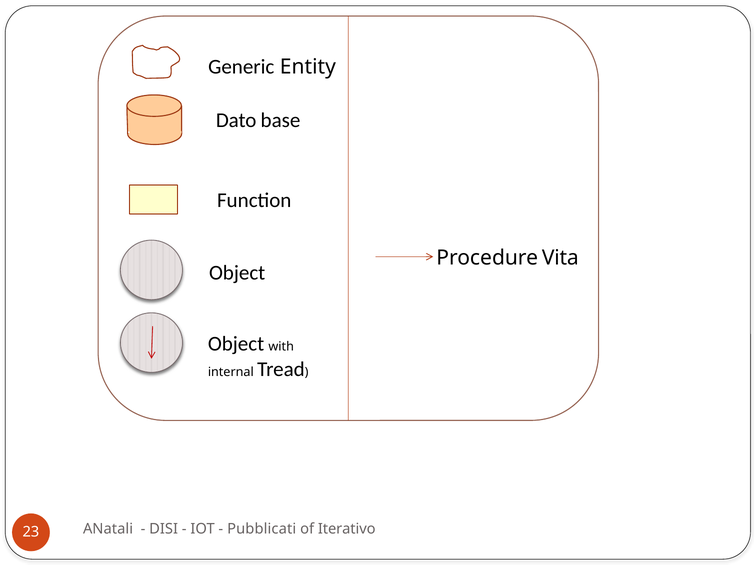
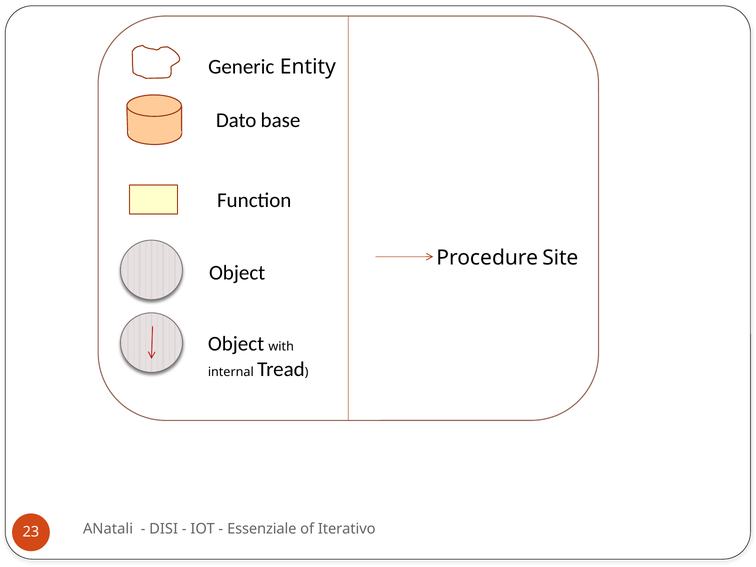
Vita: Vita -> Site
Pubblicati: Pubblicati -> Essenziale
